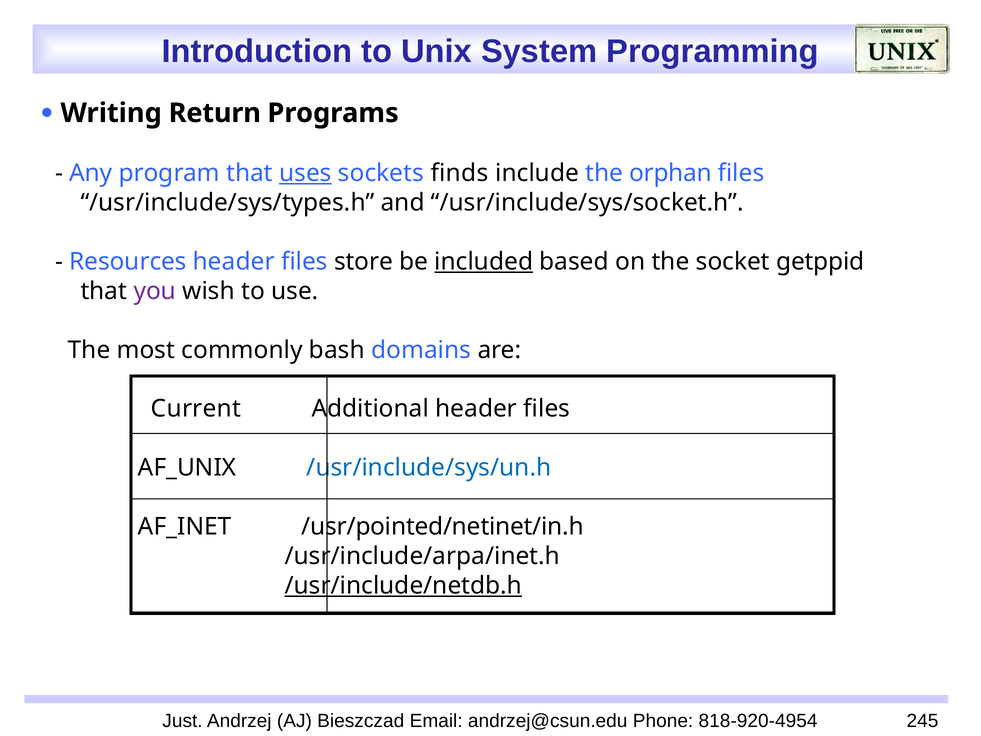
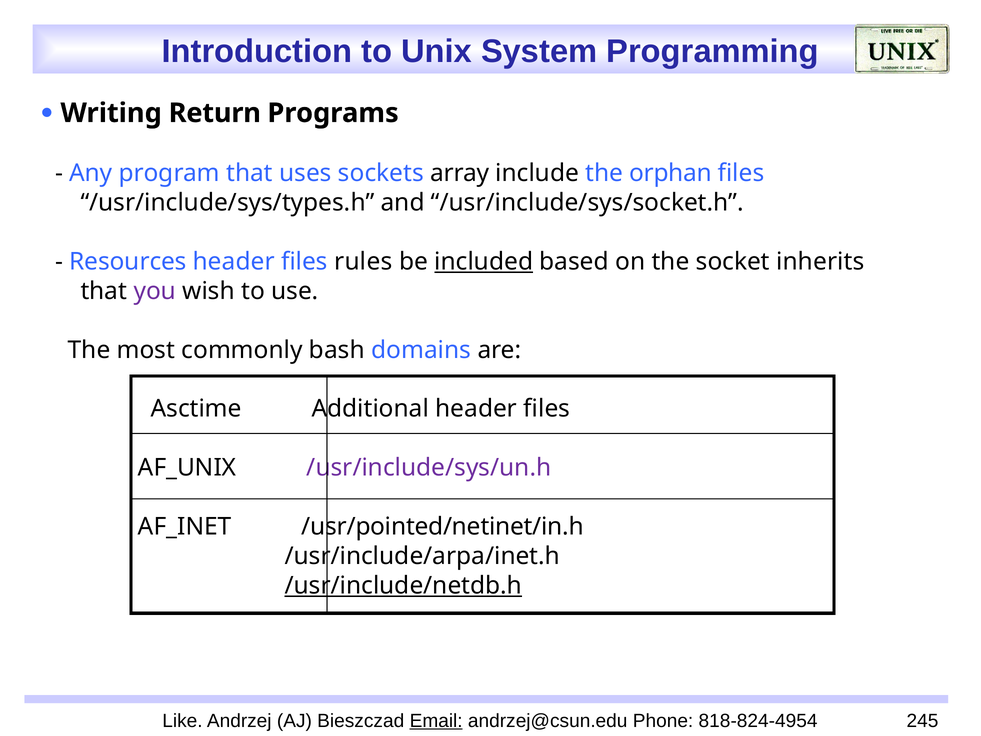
uses underline: present -> none
finds: finds -> array
store: store -> rules
getppid: getppid -> inherits
Current: Current -> Asctime
/usr/include/sys/un.h colour: blue -> purple
Just: Just -> Like
Email underline: none -> present
818-920-4954: 818-920-4954 -> 818-824-4954
